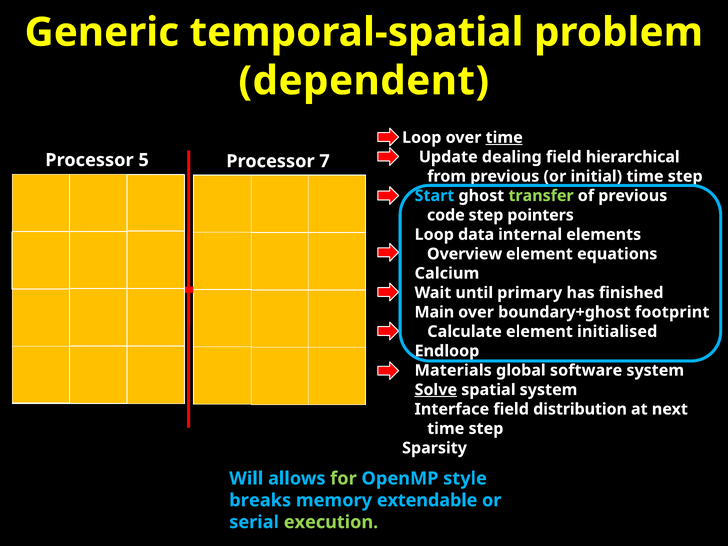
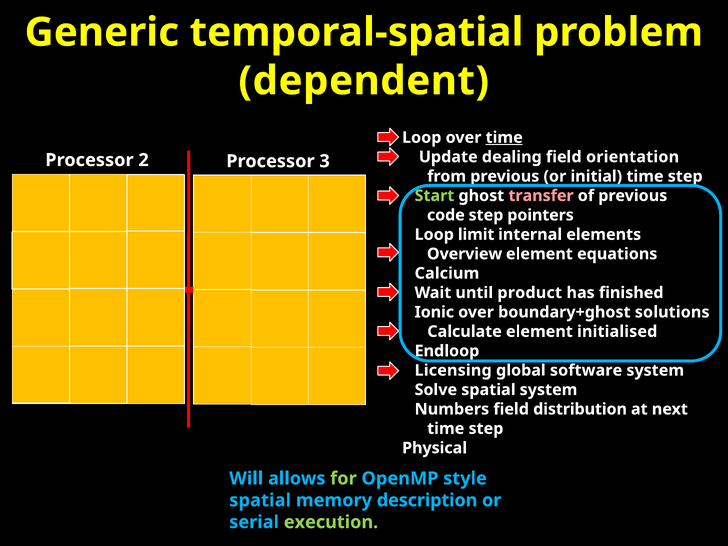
hierarchical: hierarchical -> orientation
5: 5 -> 2
7: 7 -> 3
Start colour: light blue -> light green
transfer colour: light green -> pink
data: data -> limit
primary: primary -> product
Main: Main -> Ionic
footprint: footprint -> solutions
Materials: Materials -> Licensing
Solve underline: present -> none
Interface: Interface -> Numbers
Sparsity: Sparsity -> Physical
breaks at (260, 500): breaks -> spatial
extendable: extendable -> description
